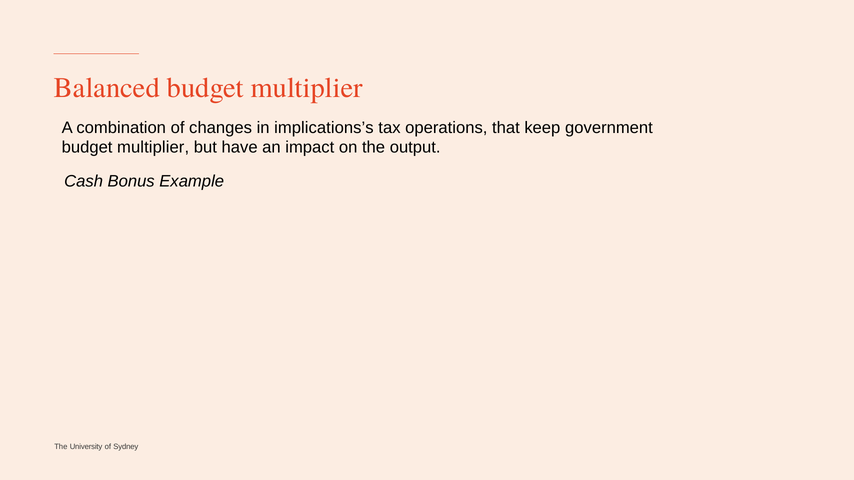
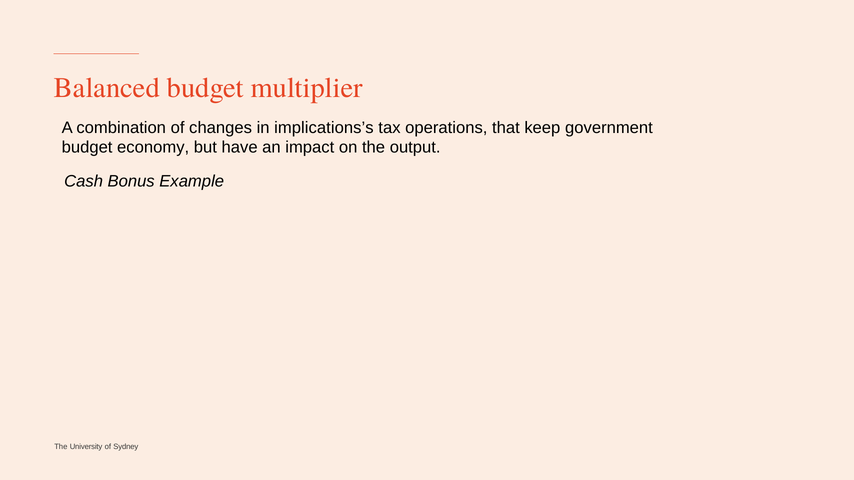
multiplier at (153, 148): multiplier -> economy
